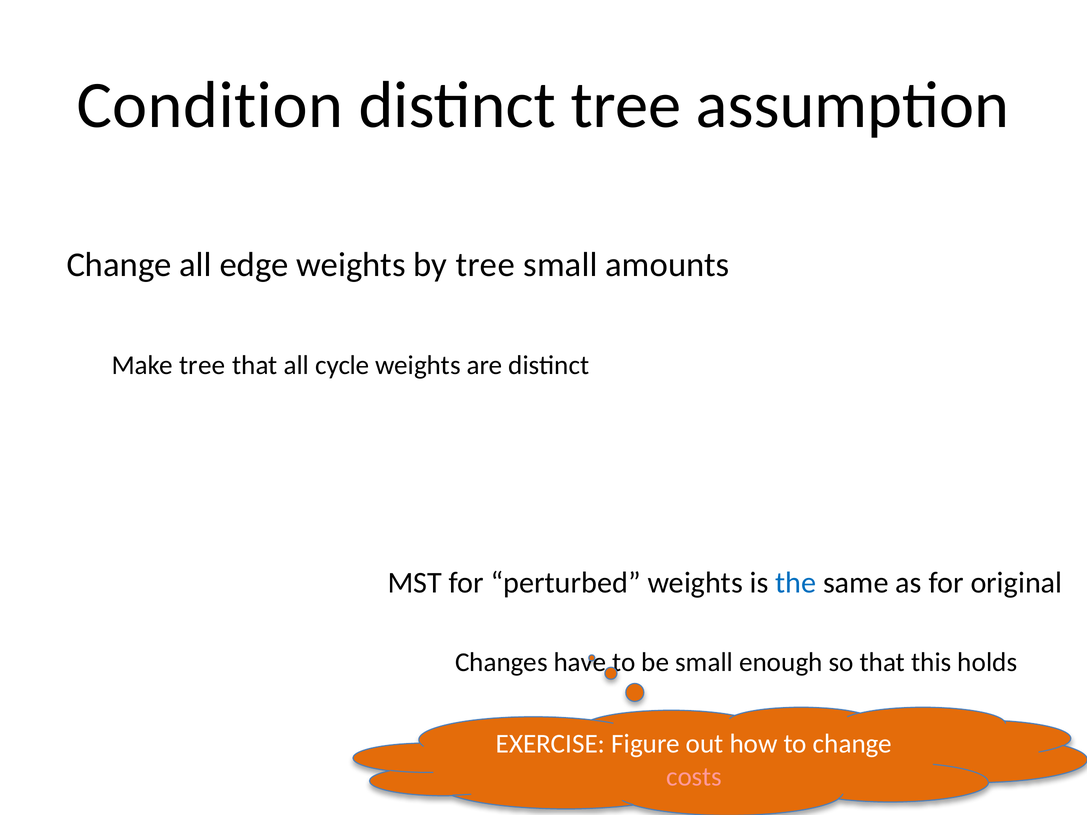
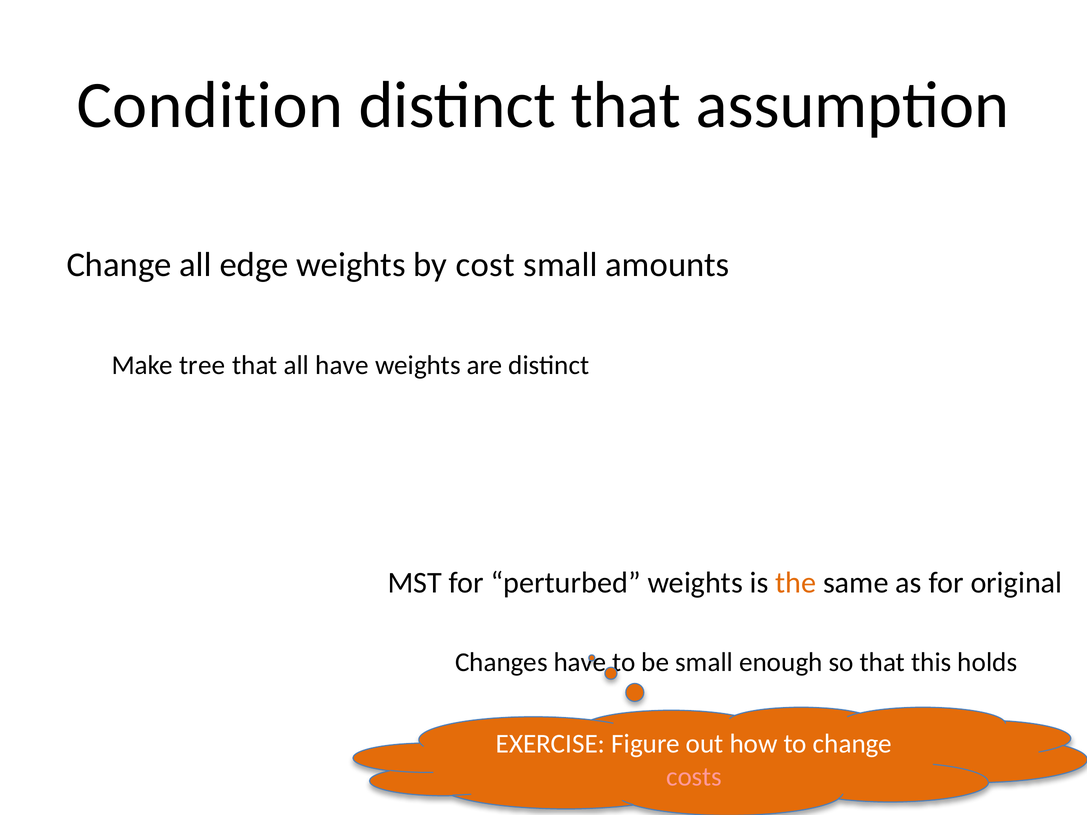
distinct tree: tree -> that
by tree: tree -> cost
all cycle: cycle -> have
the colour: blue -> orange
